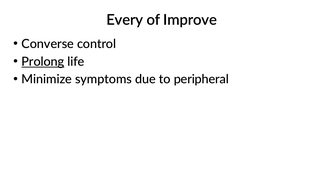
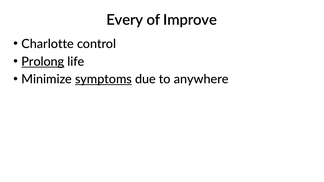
Converse: Converse -> Charlotte
symptoms underline: none -> present
peripheral: peripheral -> anywhere
